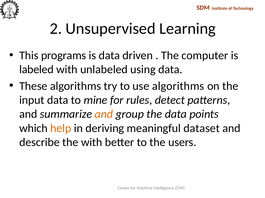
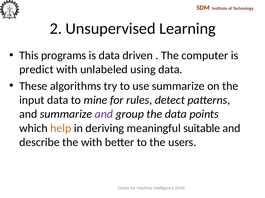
labeled: labeled -> predict
use algorithms: algorithms -> summarize
and at (104, 115) colour: orange -> purple
dataset: dataset -> suitable
